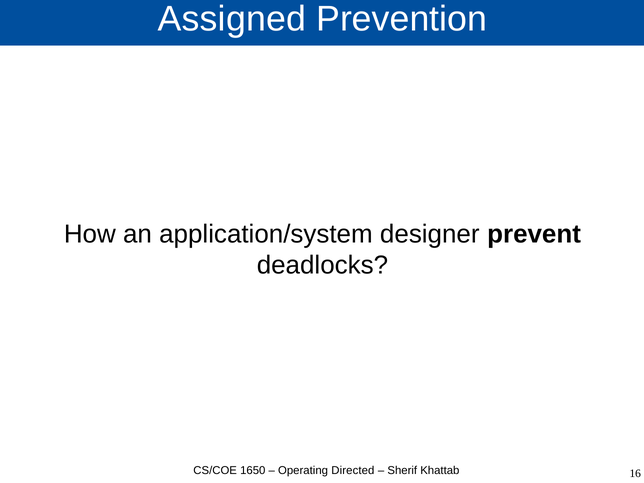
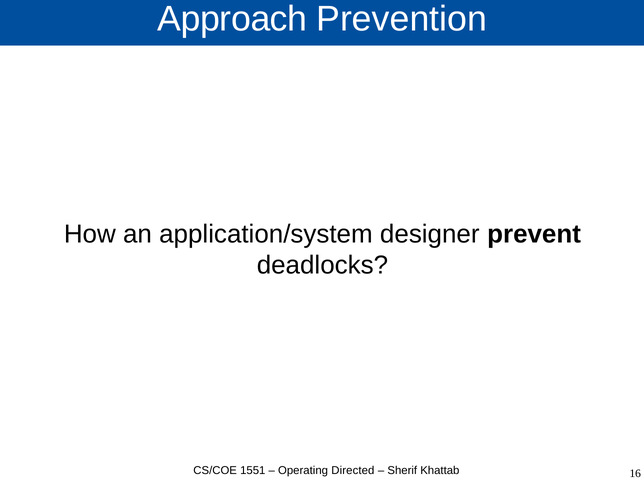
Assigned: Assigned -> Approach
1650: 1650 -> 1551
